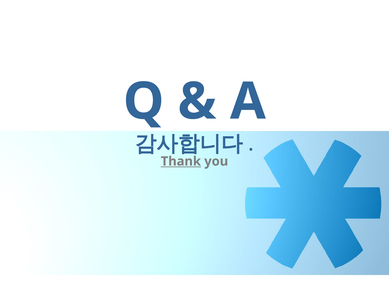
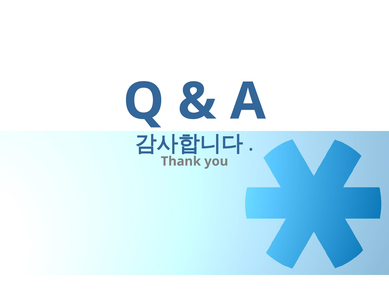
Thank underline: present -> none
